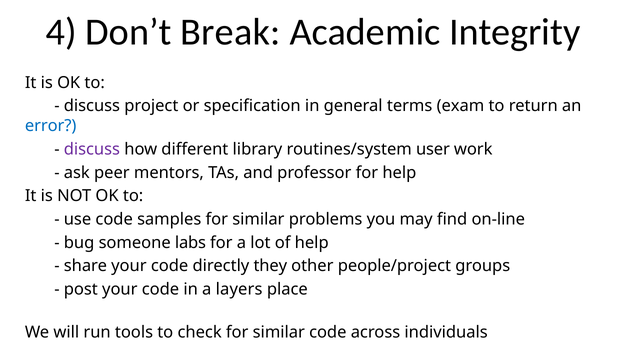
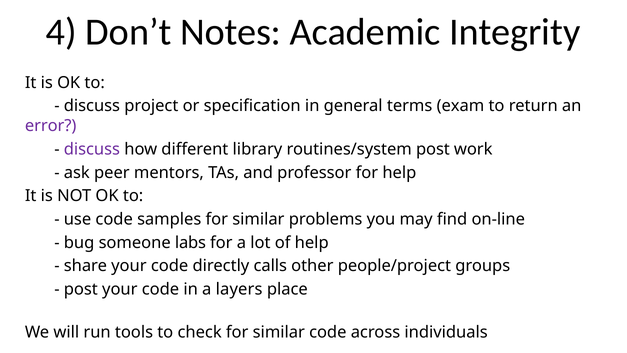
Break: Break -> Notes
error colour: blue -> purple
routines/system user: user -> post
they: they -> calls
